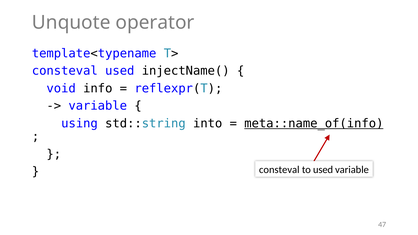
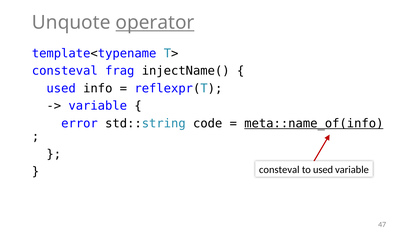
operator underline: none -> present
consteval used: used -> frag
void at (61, 89): void -> used
using: using -> error
into: into -> code
